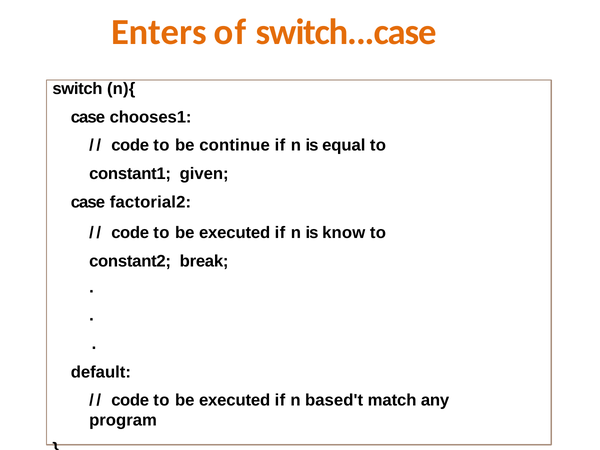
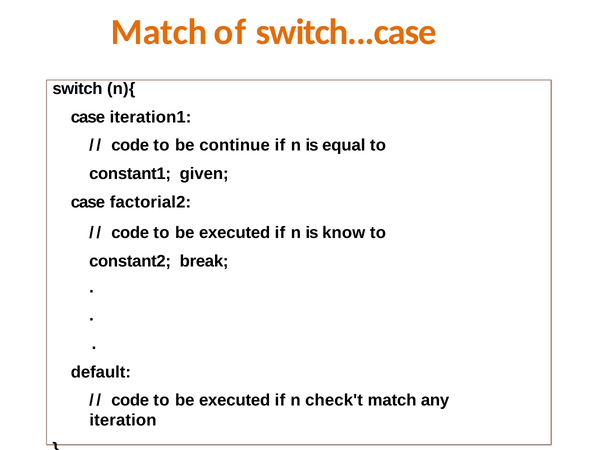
Enters at (159, 32): Enters -> Match
chooses1: chooses1 -> iteration1
based't: based't -> check't
program: program -> iteration
